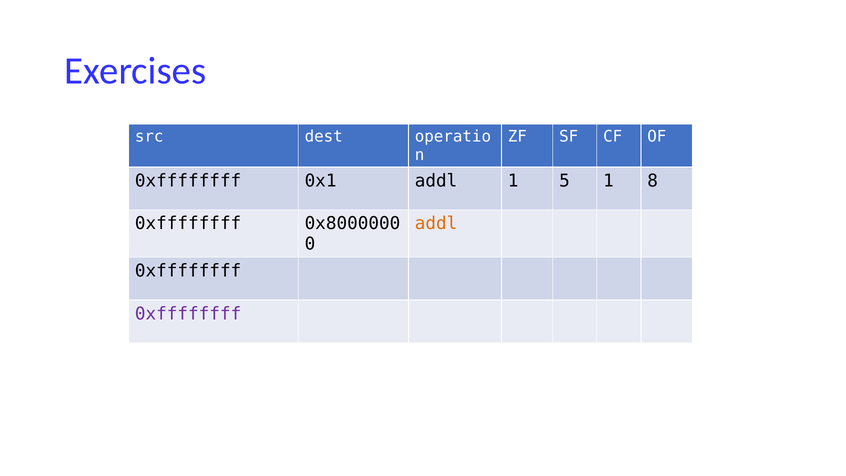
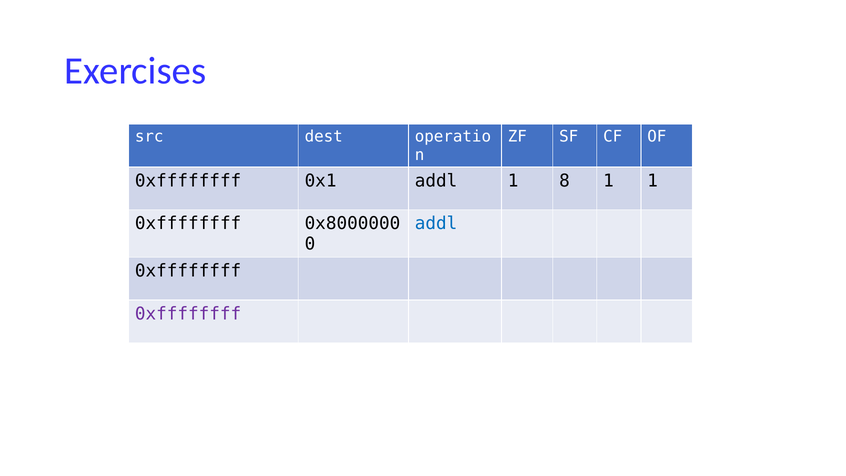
5: 5 -> 8
1 8: 8 -> 1
addl at (436, 224) colour: orange -> blue
